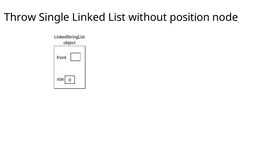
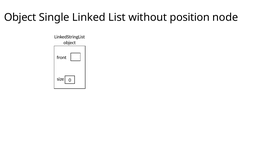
Throw at (20, 17): Throw -> Object
